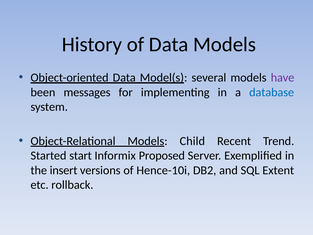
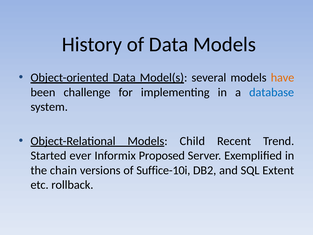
have colour: purple -> orange
messages: messages -> challenge
start: start -> ever
insert: insert -> chain
Hence-10i: Hence-10i -> Suffice-10i
